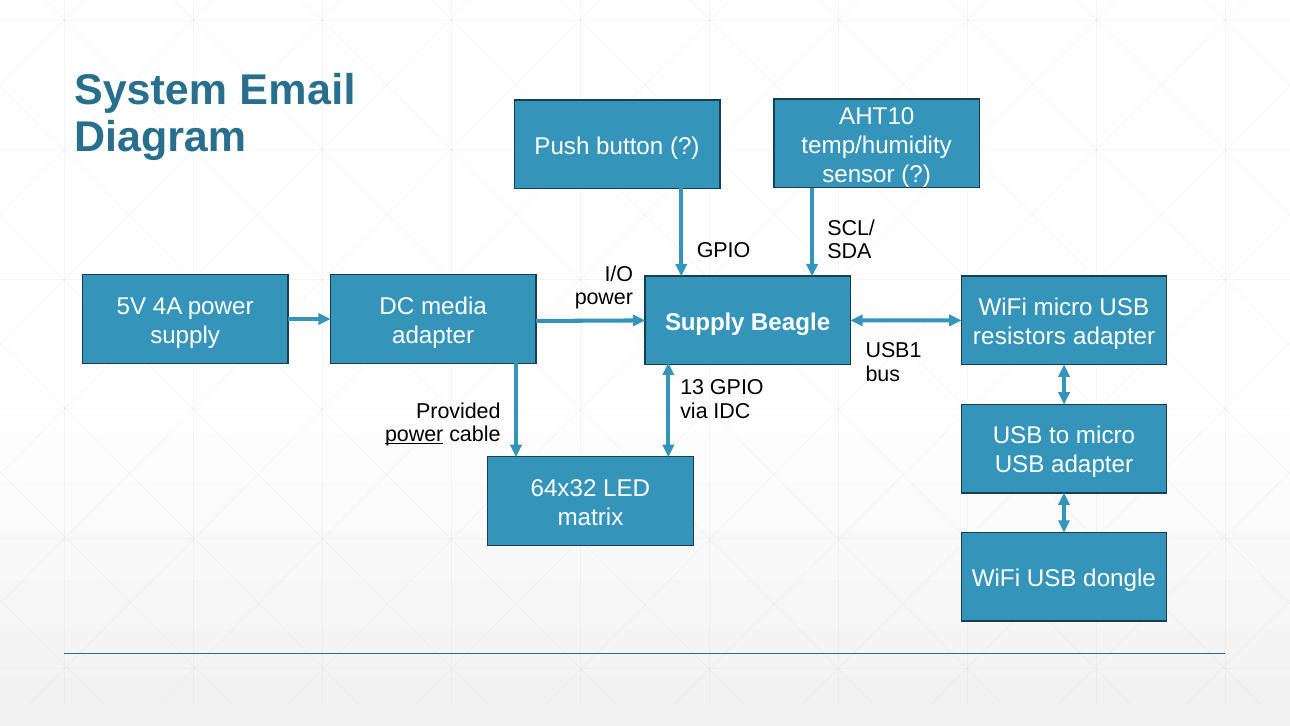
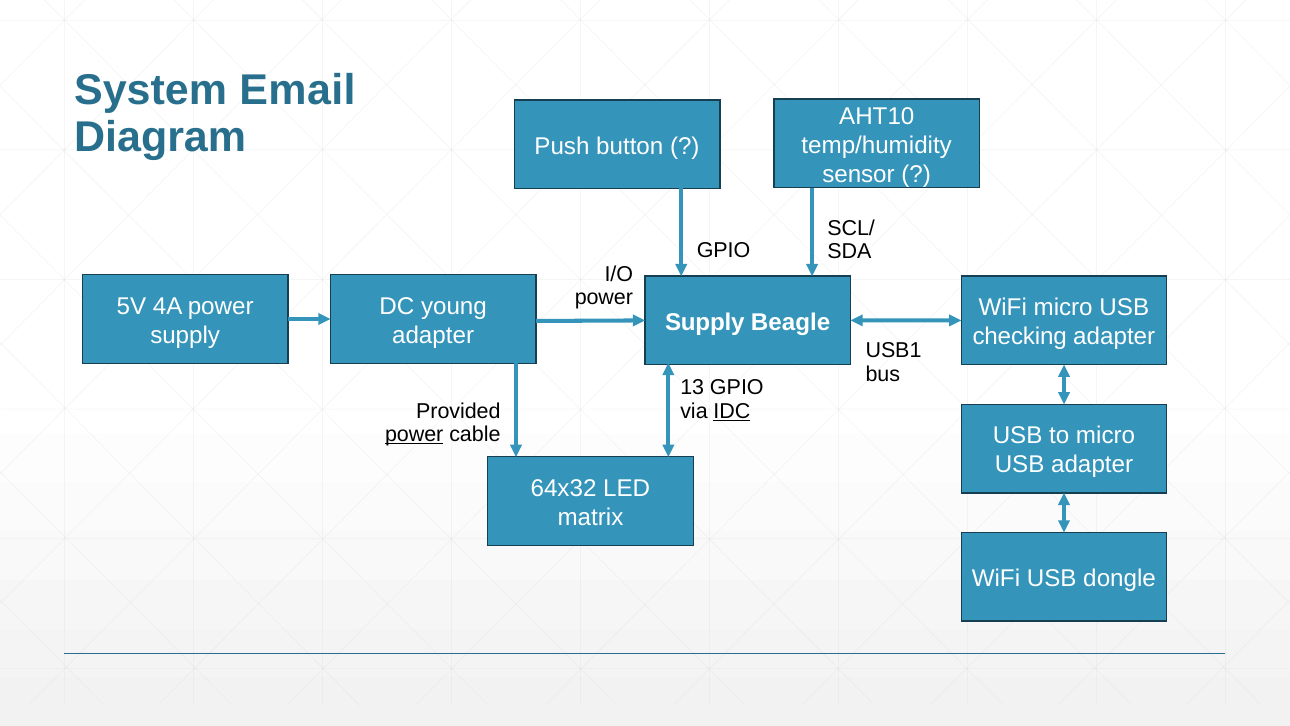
media: media -> young
resistors: resistors -> checking
IDC underline: none -> present
